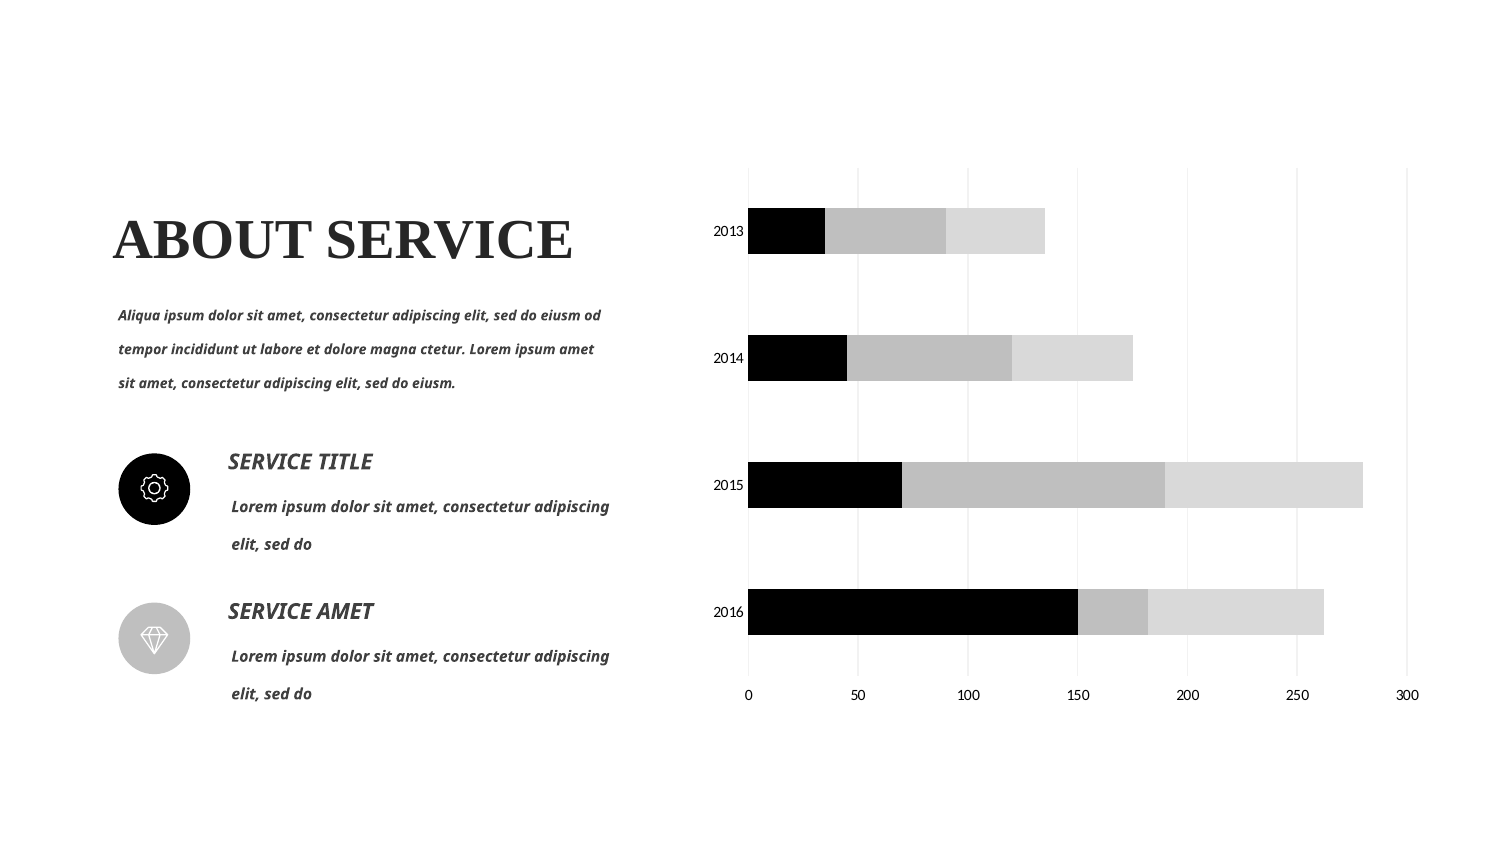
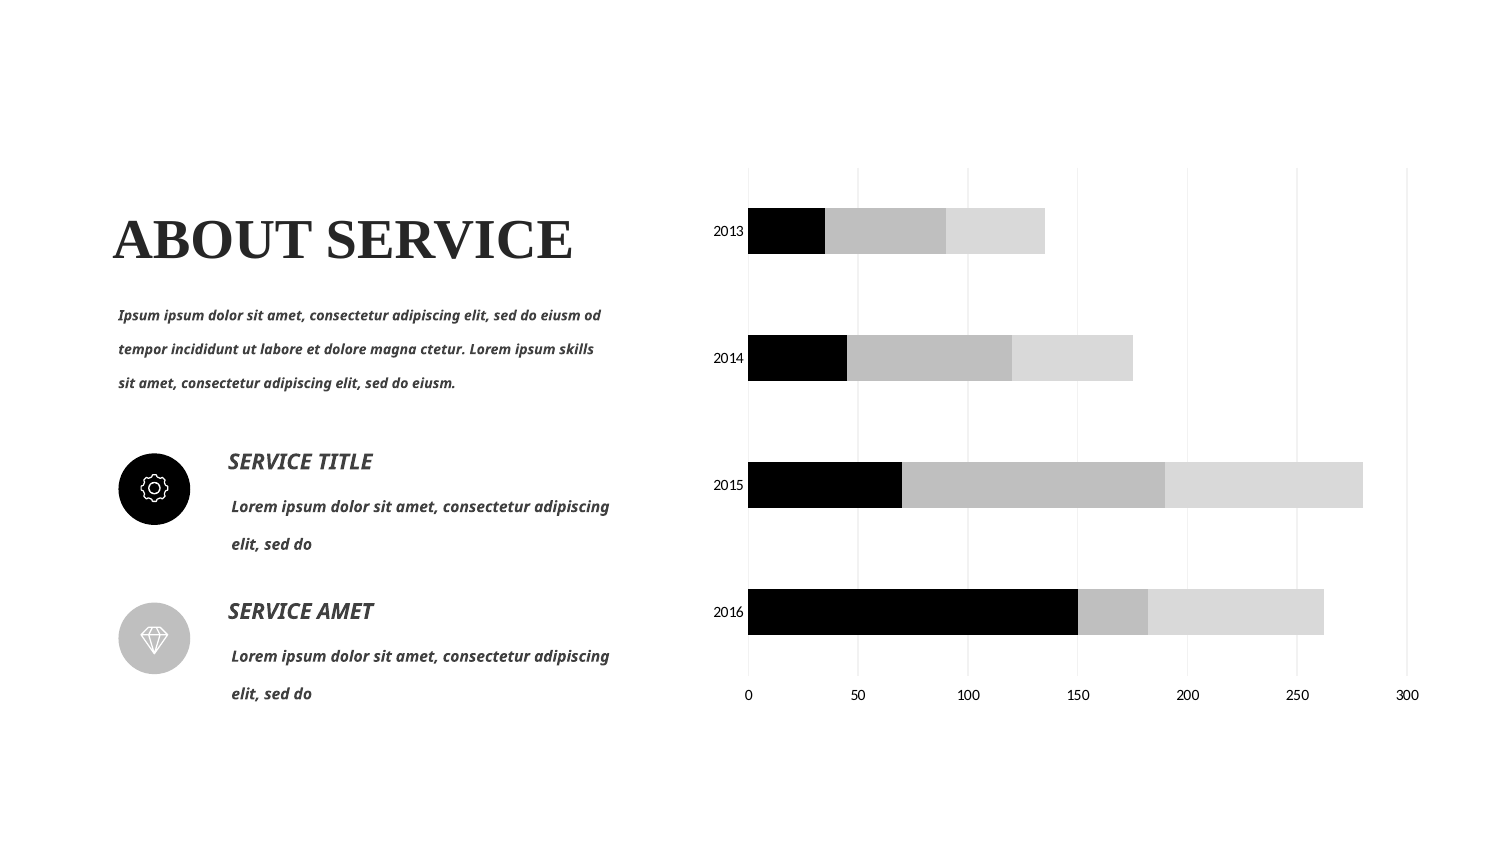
Aliqua at (139, 316): Aliqua -> Ipsum
ipsum amet: amet -> skills
